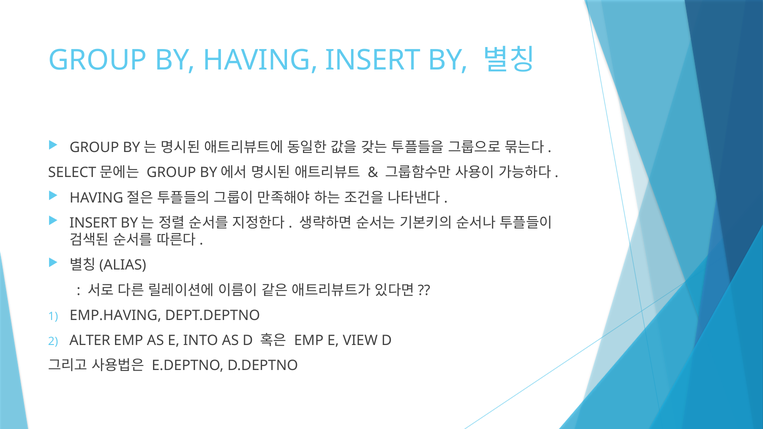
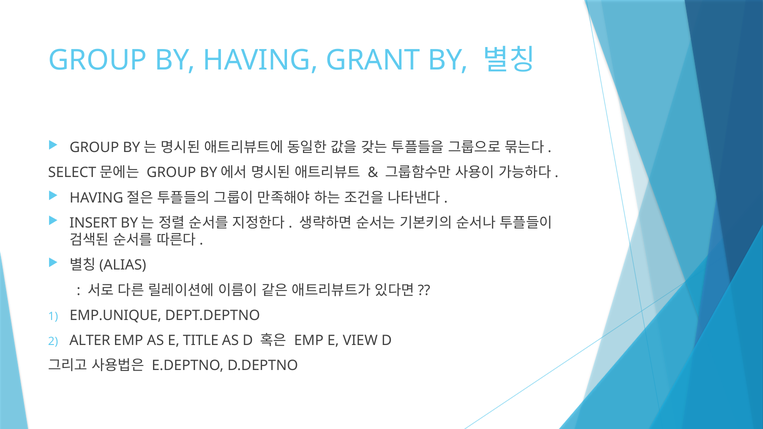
HAVING INSERT: INSERT -> GRANT
EMP.HAVING: EMP.HAVING -> EMP.UNIQUE
INTO: INTO -> TITLE
